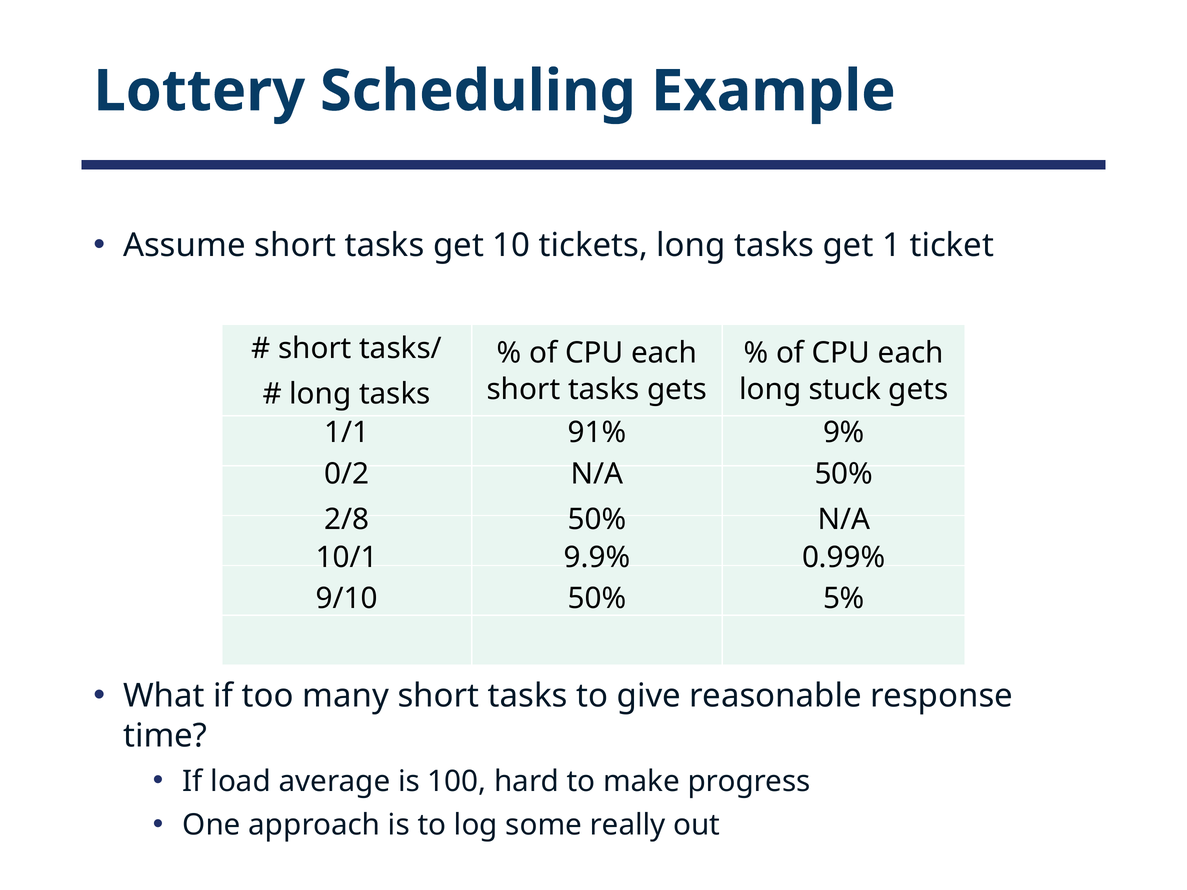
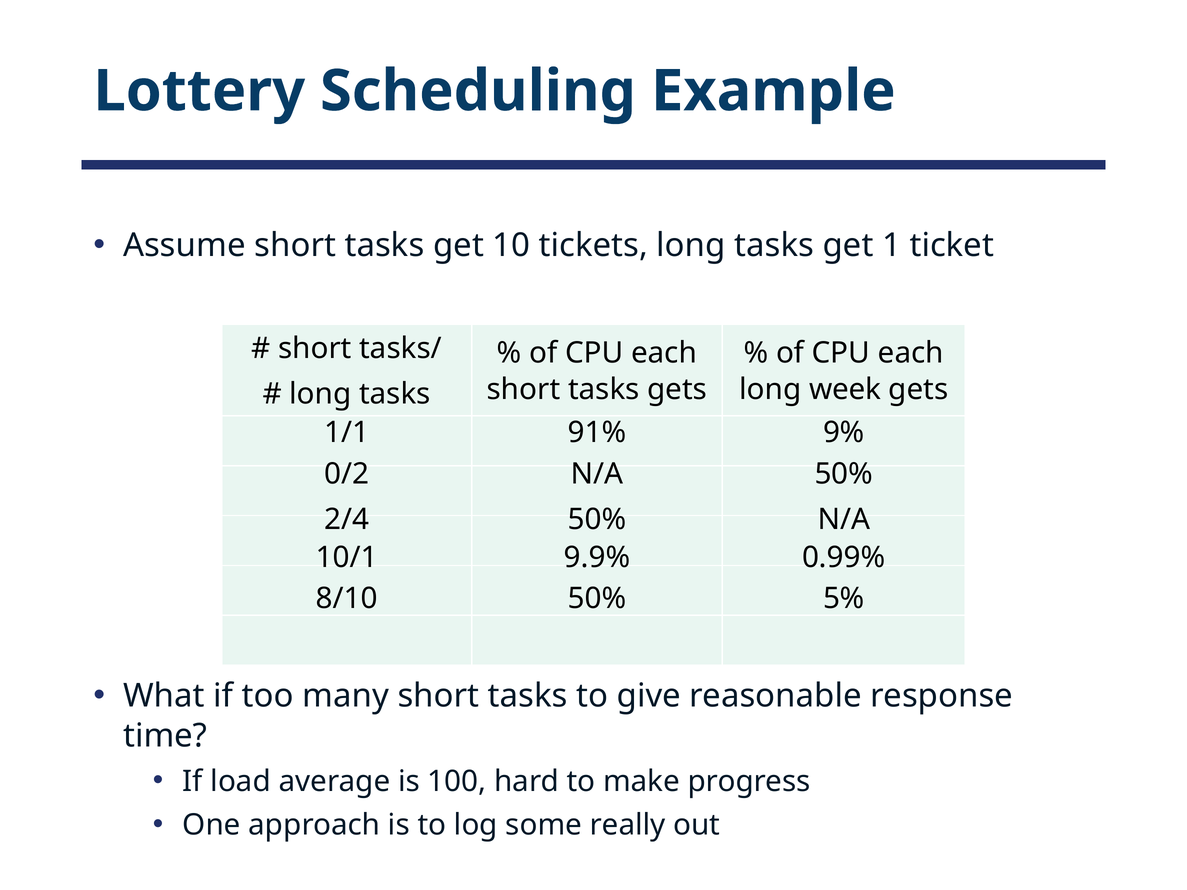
stuck: stuck -> week
2/8: 2/8 -> 2/4
9/10: 9/10 -> 8/10
